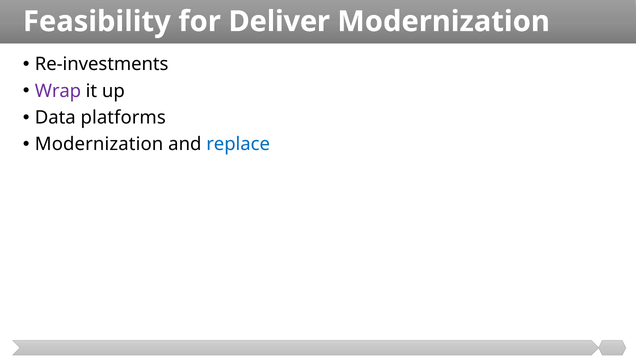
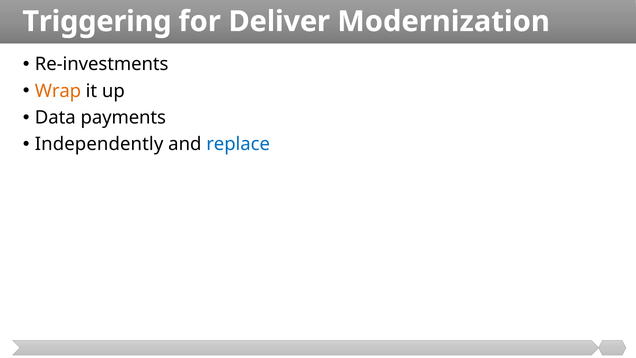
Feasibility: Feasibility -> Triggering
Wrap colour: purple -> orange
platforms: platforms -> payments
Modernization at (99, 144): Modernization -> Independently
